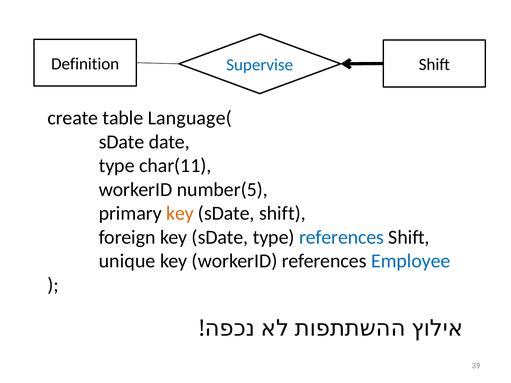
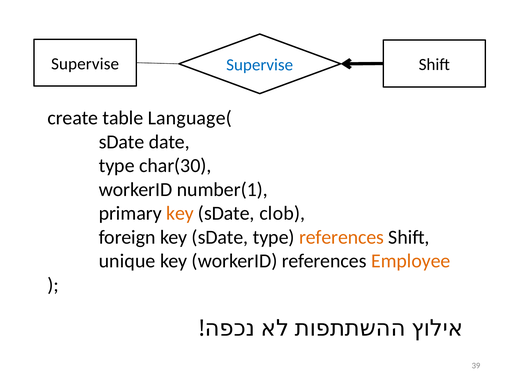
Definition at (85, 64): Definition -> Supervise
char(11: char(11 -> char(30
number(5: number(5 -> number(1
sDate shift: shift -> clob
references at (342, 237) colour: blue -> orange
Employee colour: blue -> orange
